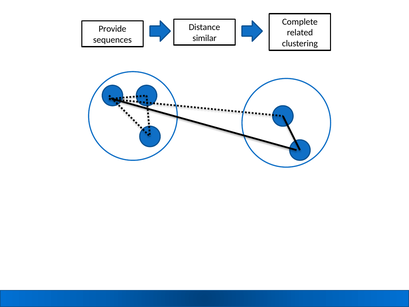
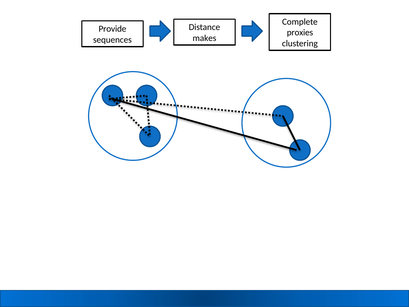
related: related -> proxies
similar: similar -> makes
